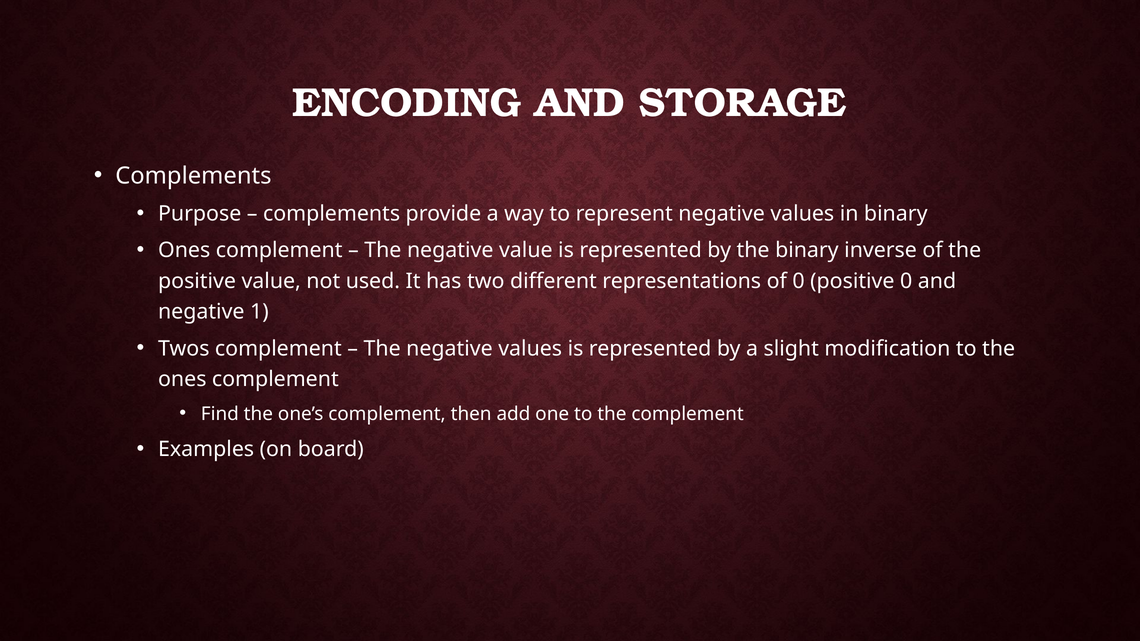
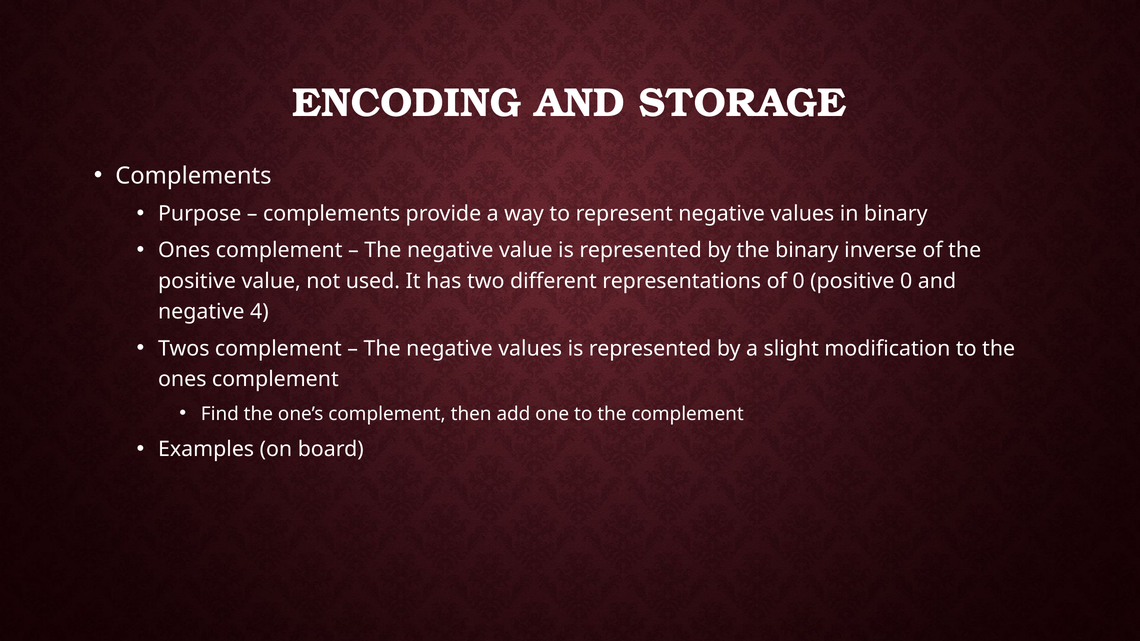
1: 1 -> 4
